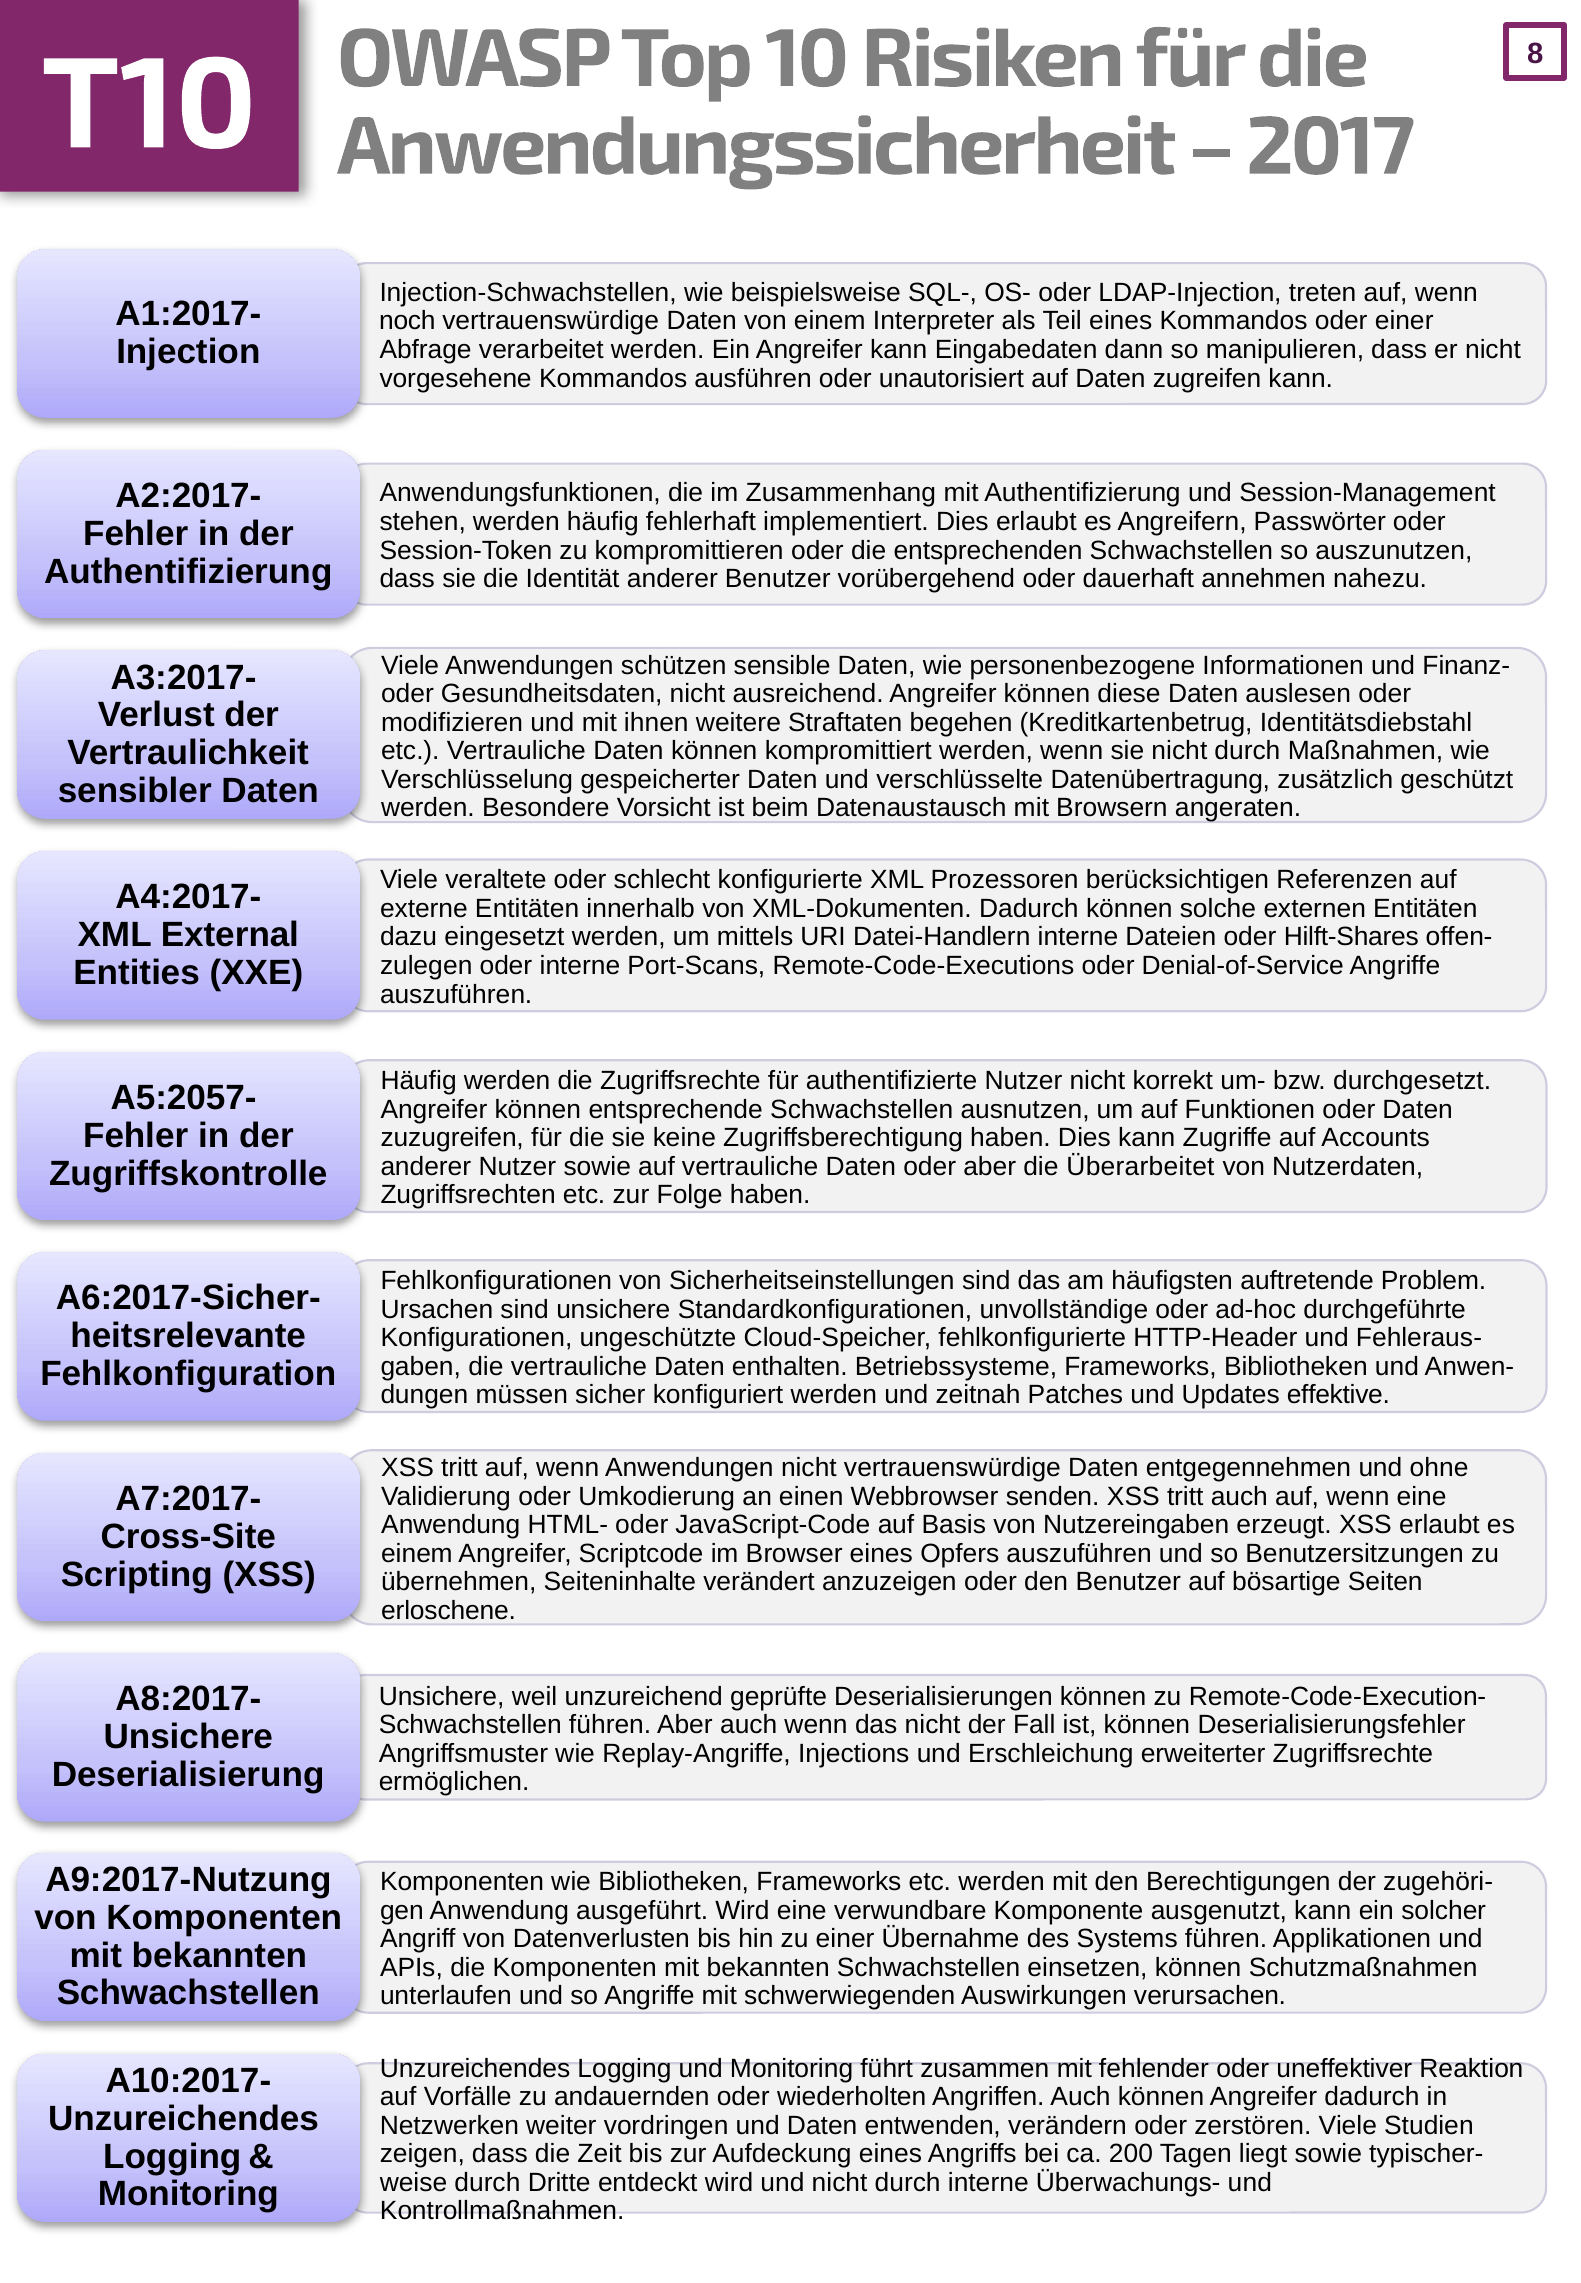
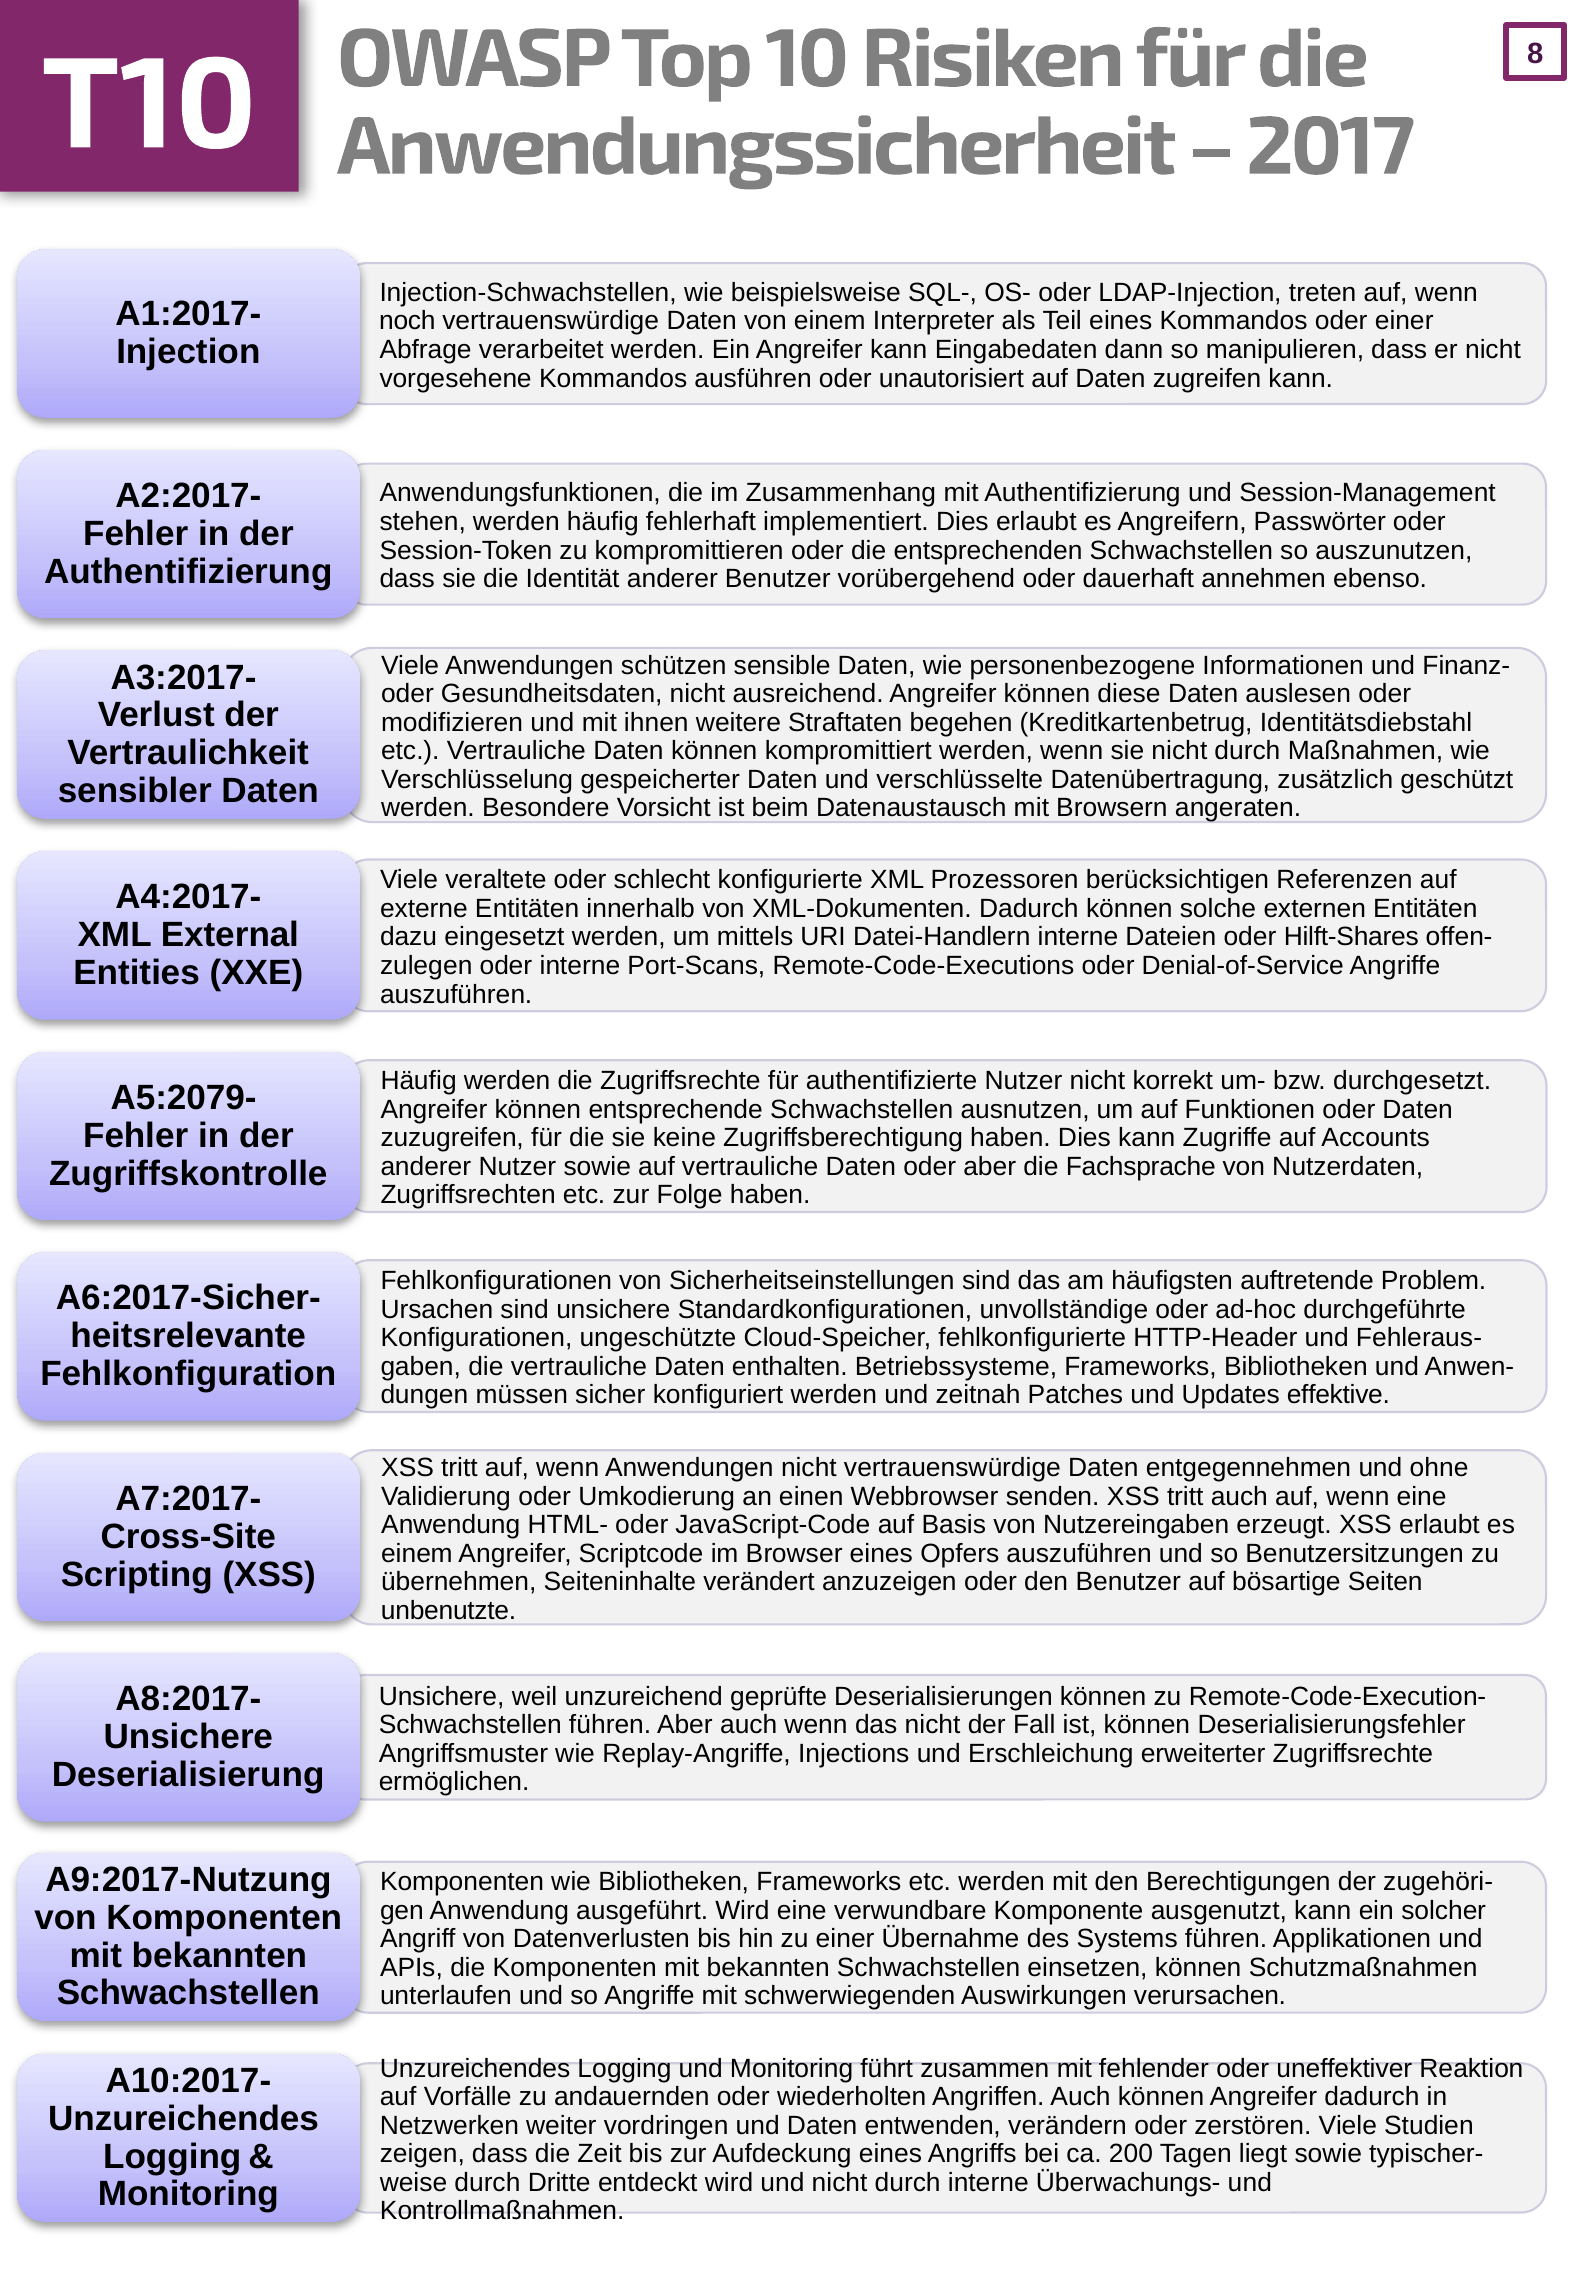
nahezu: nahezu -> ebenso
A5:2057-: A5:2057- -> A5:2079-
Überarbeitet: Überarbeitet -> Fachsprache
erloschene: erloschene -> unbenutzte
